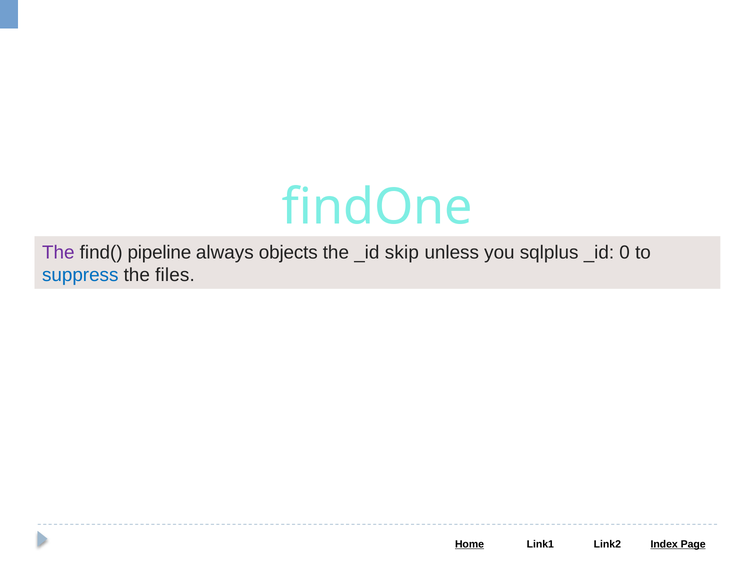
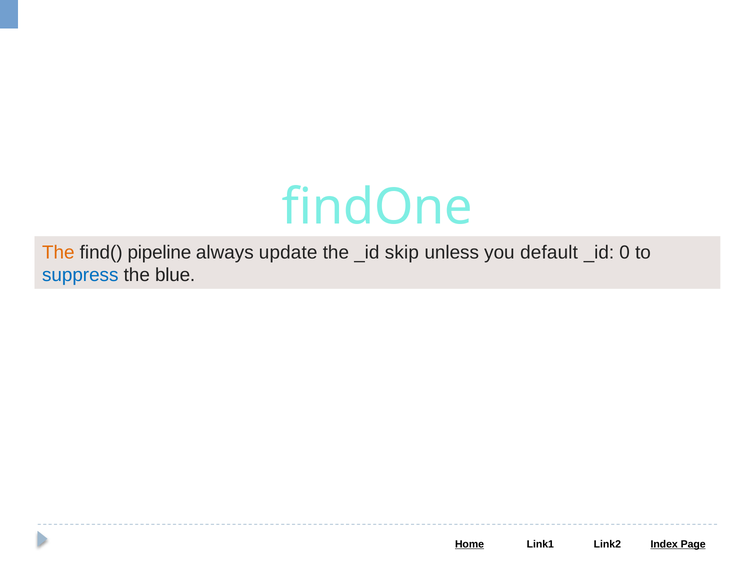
The at (58, 253) colour: purple -> orange
objects: objects -> update
sqlplus: sqlplus -> default
files: files -> blue
